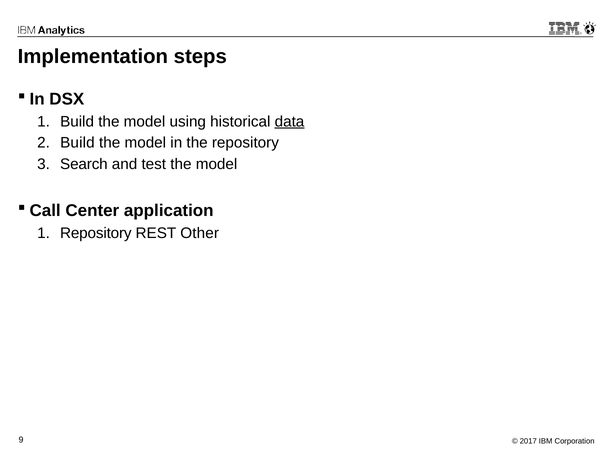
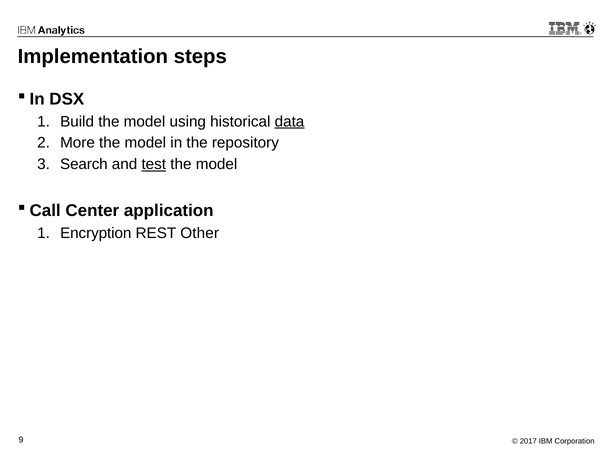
Build at (77, 143): Build -> More
test underline: none -> present
Repository at (96, 233): Repository -> Encryption
